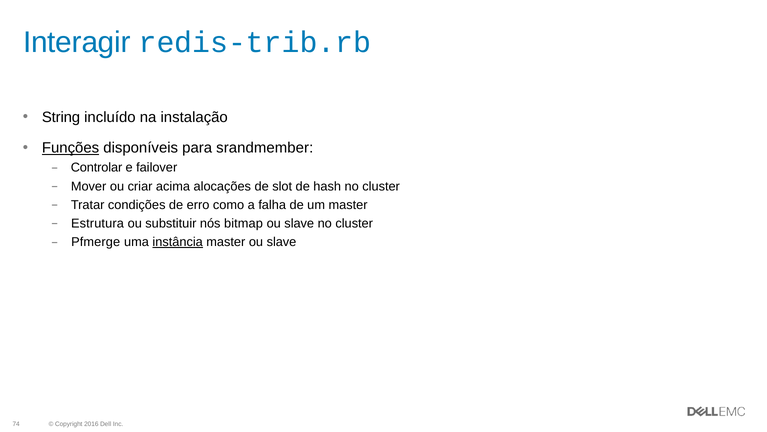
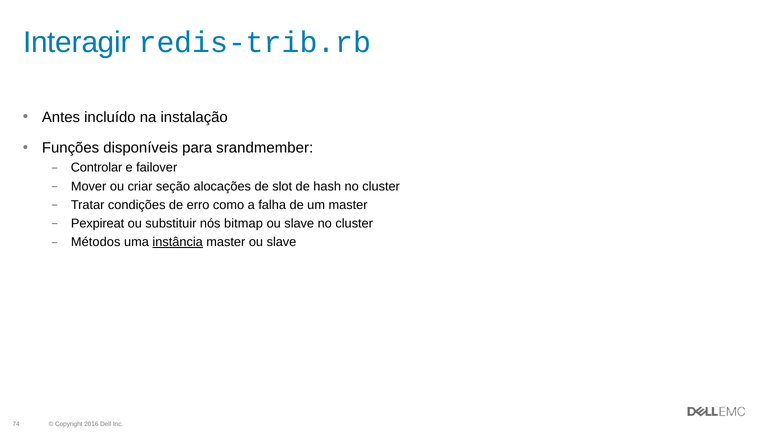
String: String -> Antes
Funções underline: present -> none
acima: acima -> seção
Estrutura: Estrutura -> Pexpireat
Pfmerge: Pfmerge -> Métodos
